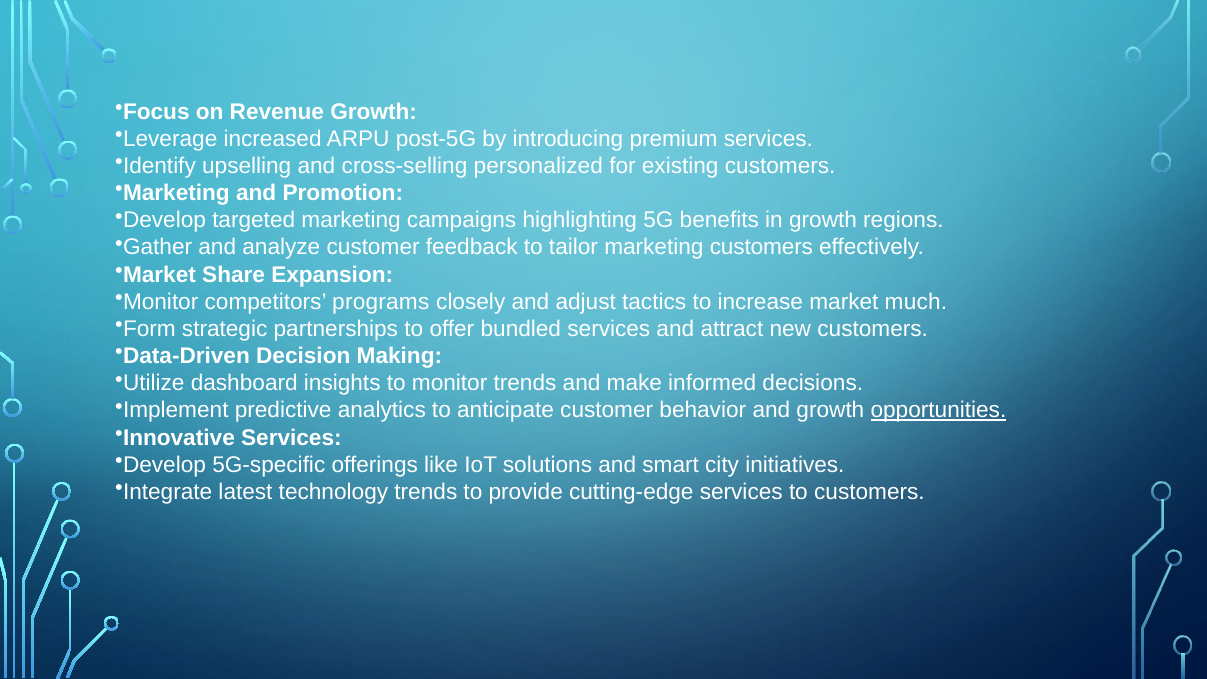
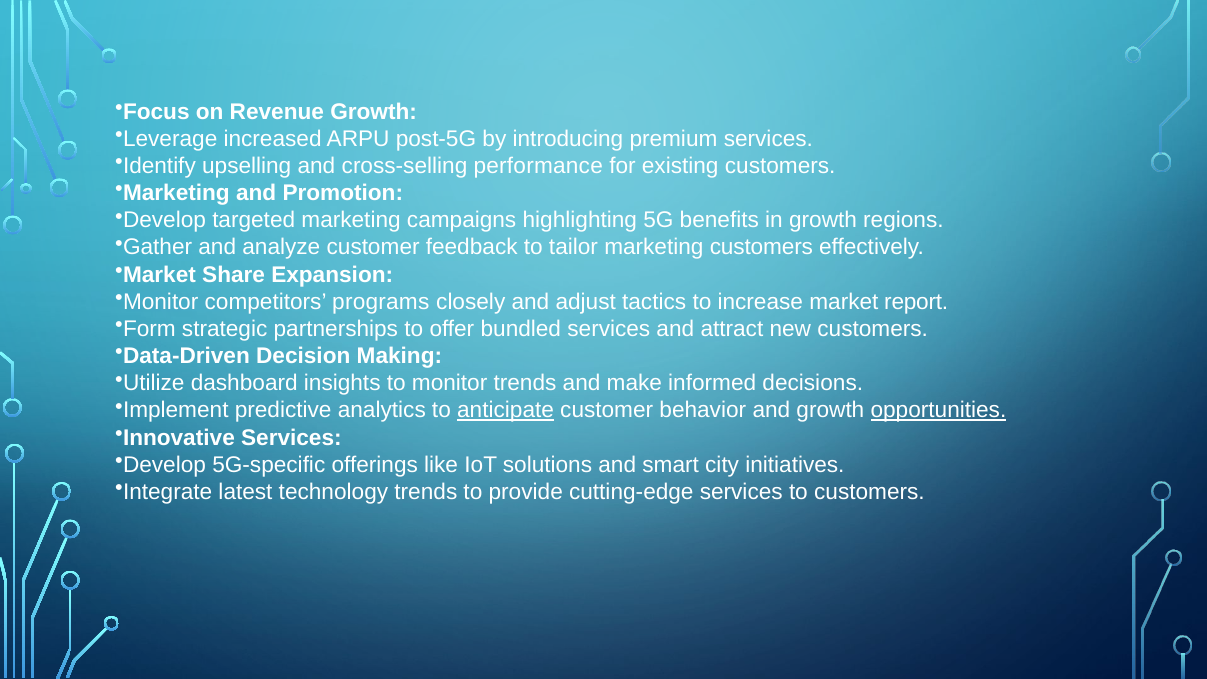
personalized: personalized -> performance
much: much -> report
anticipate underline: none -> present
